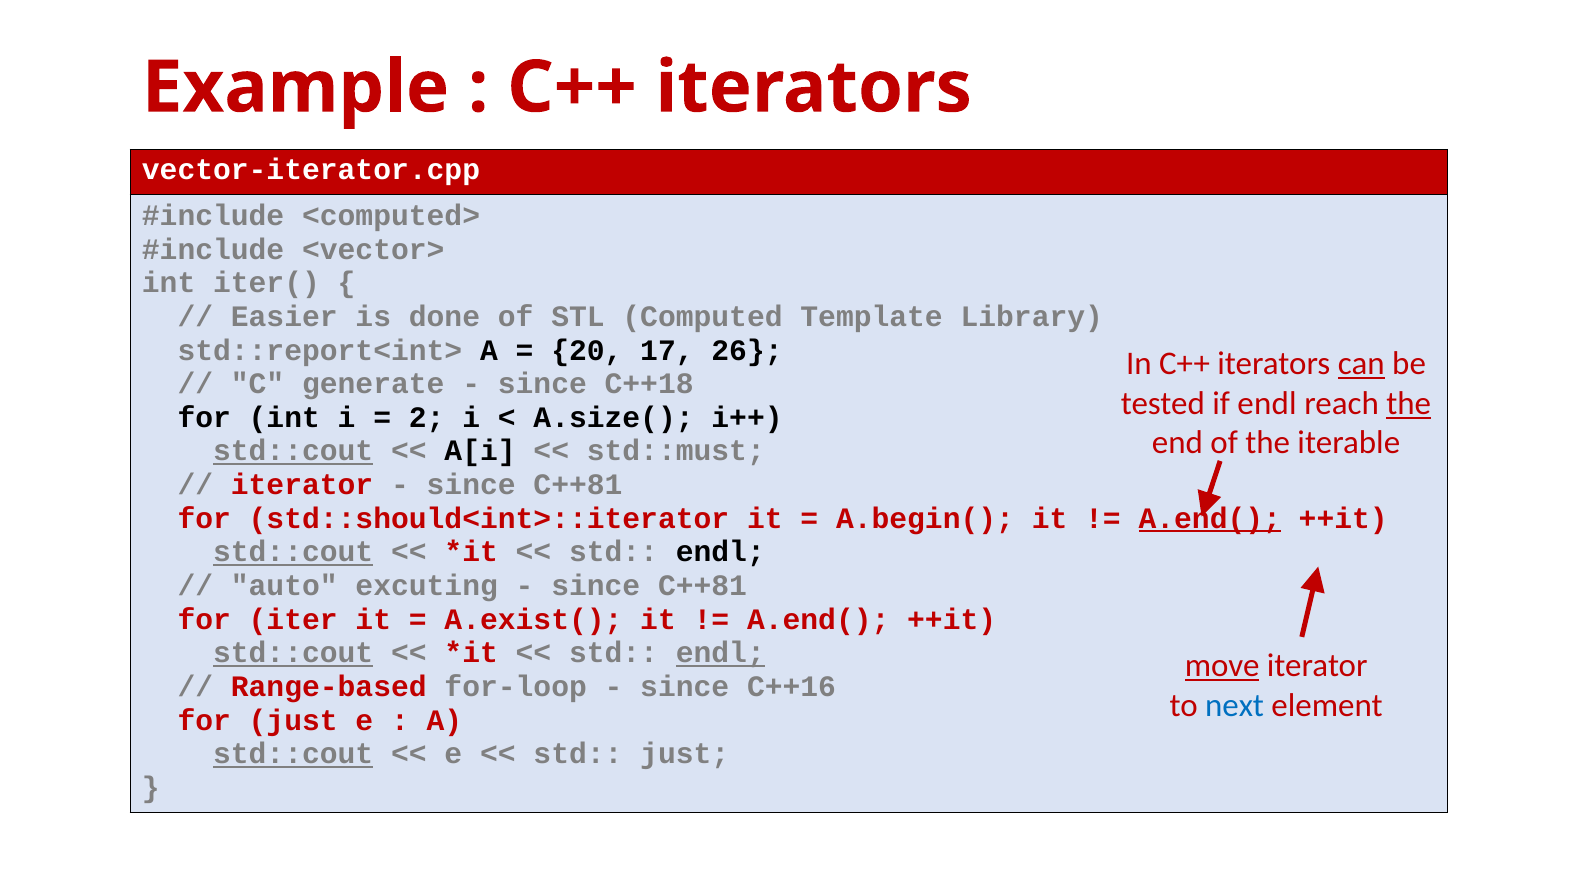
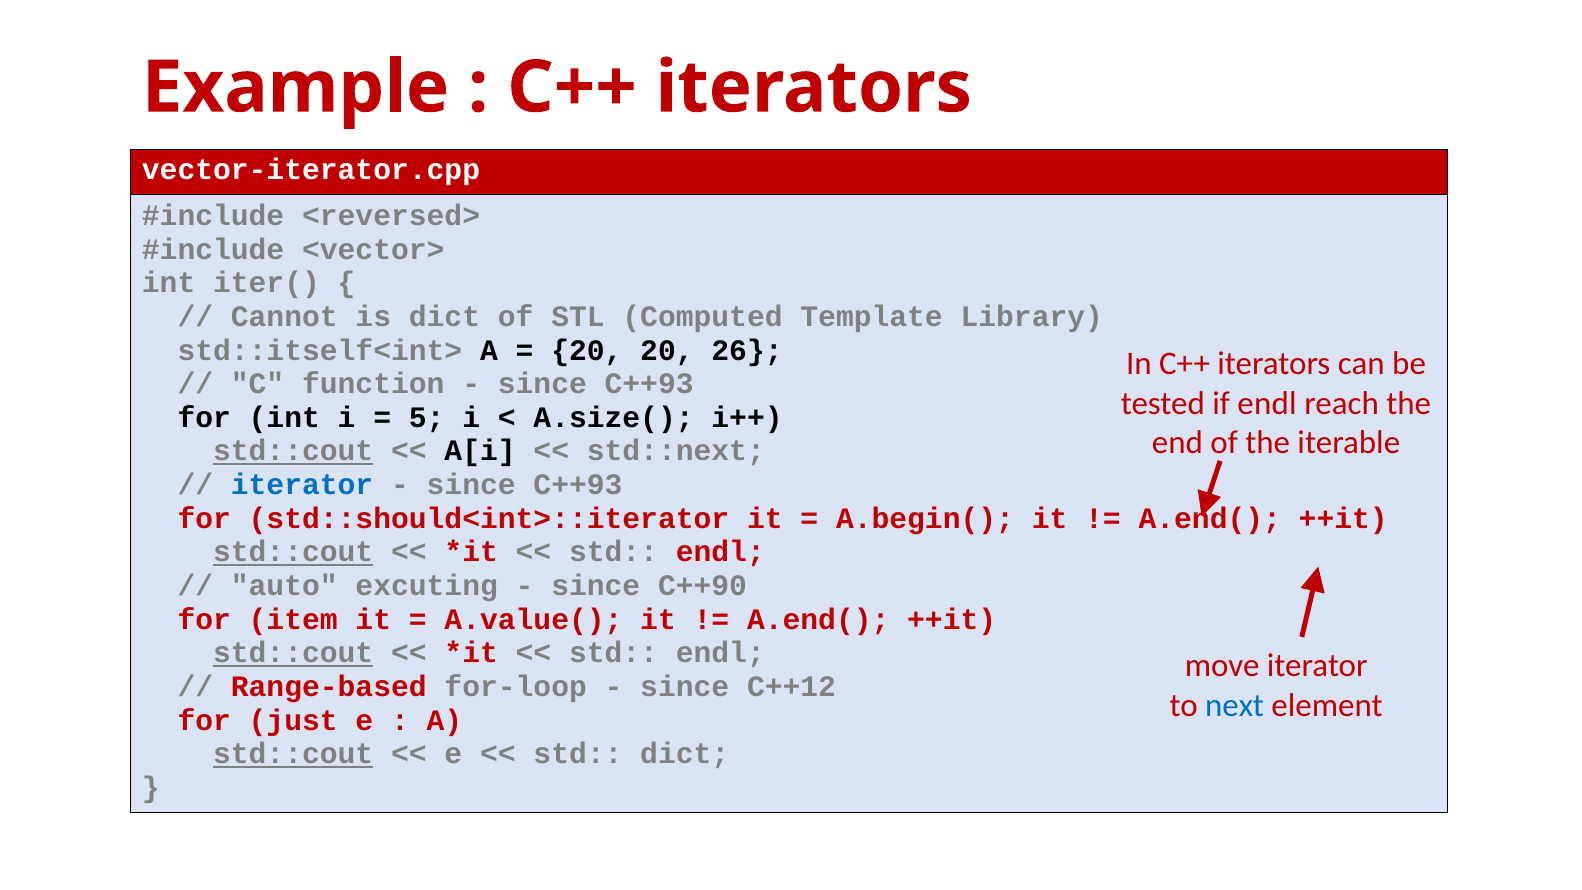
<computed>: <computed> -> <reversed>
Easier: Easier -> Cannot
is done: done -> dict
std::report<int>: std::report<int> -> std::itself<int>
20 17: 17 -> 20
can underline: present -> none
generate: generate -> function
C++18 at (649, 384): C++18 -> C++93
the at (1409, 403) underline: present -> none
2: 2 -> 5
std::must: std::must -> std::next
iterator at (302, 485) colour: red -> blue
C++81 at (578, 485): C++81 -> C++93
A.end( at (1210, 518) underline: present -> none
endl at (720, 552) colour: black -> red
C++81 at (703, 586): C++81 -> C++90
iter: iter -> item
A.exist(: A.exist( -> A.value(
endl at (720, 653) underline: present -> none
move underline: present -> none
C++16: C++16 -> C++12
std just: just -> dict
